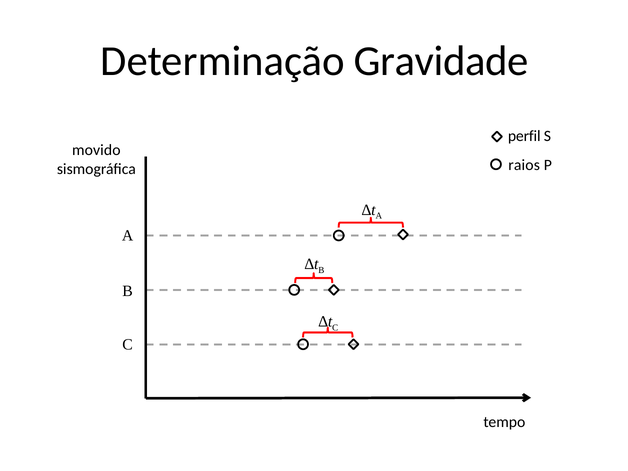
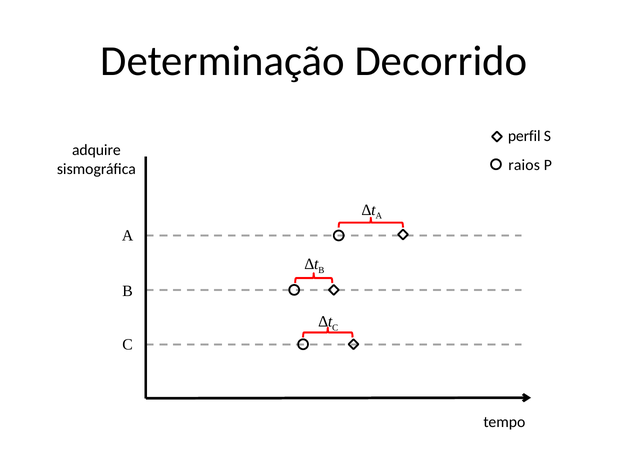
Gravidade: Gravidade -> Decorrido
movido: movido -> adquire
